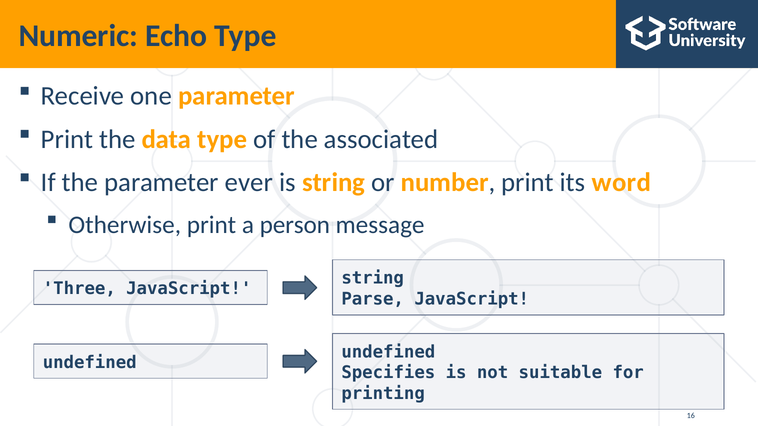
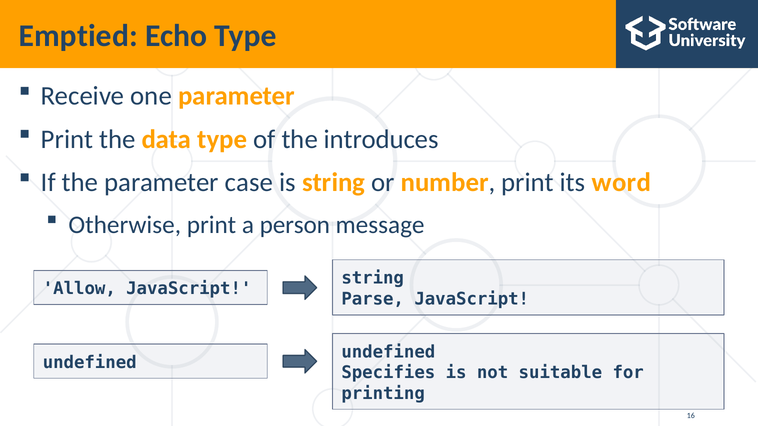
Numeric: Numeric -> Emptied
associated: associated -> introduces
ever: ever -> case
Three: Three -> Allow
